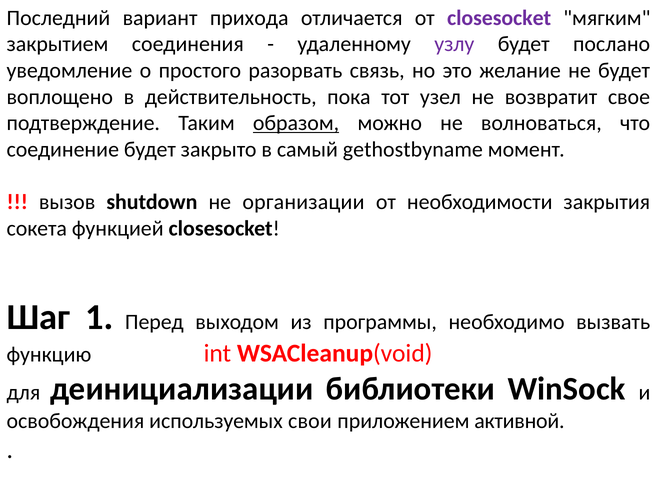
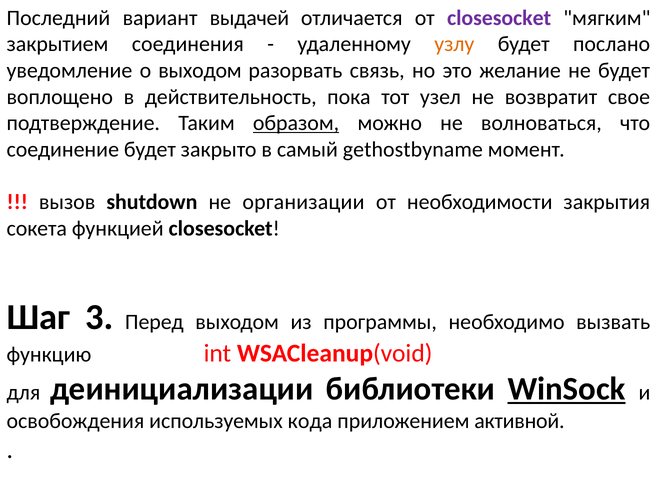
прихода: прихода -> выдачей
узлу colour: purple -> orange
о простого: простого -> выходом
1: 1 -> 3
WinSock underline: none -> present
свои: свои -> кода
